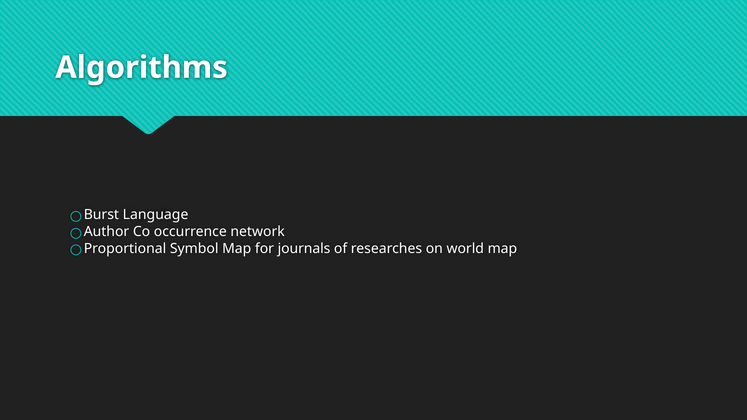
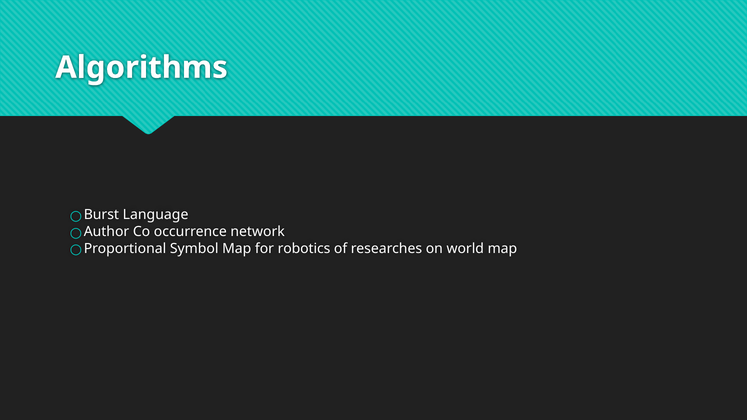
journals: journals -> robotics
